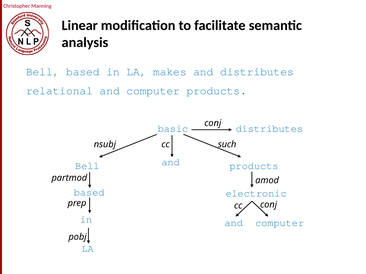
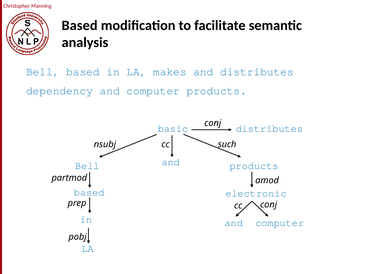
Linear at (80, 25): Linear -> Based
relational: relational -> dependency
